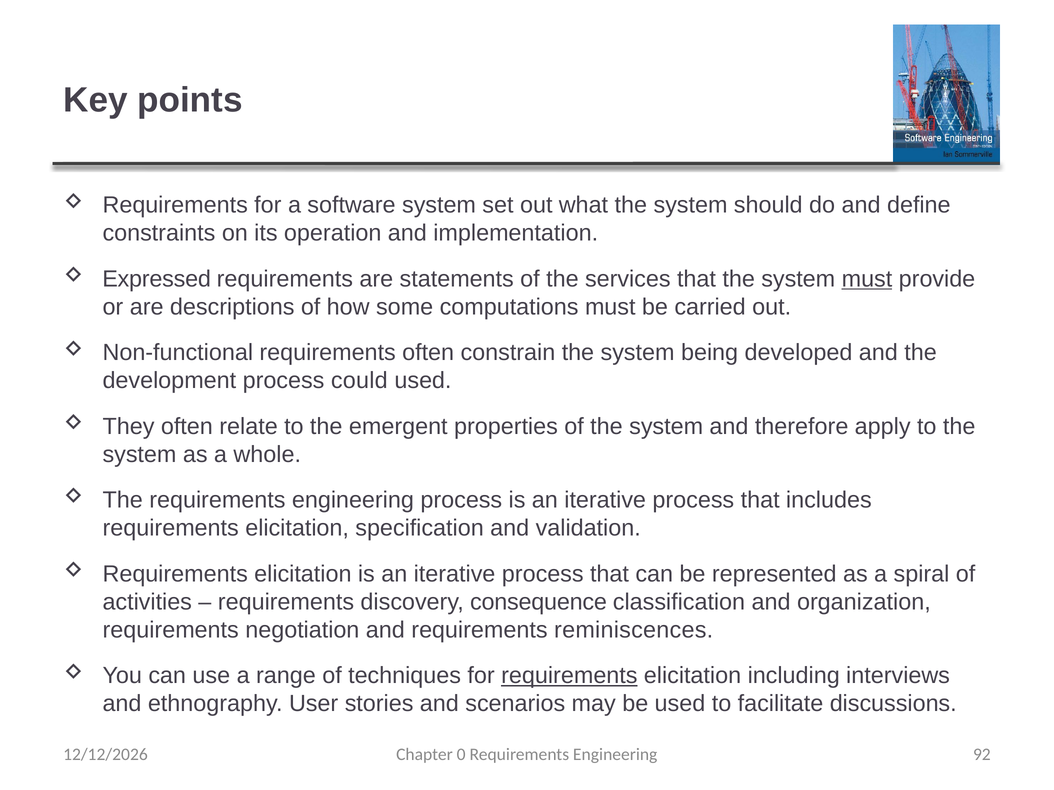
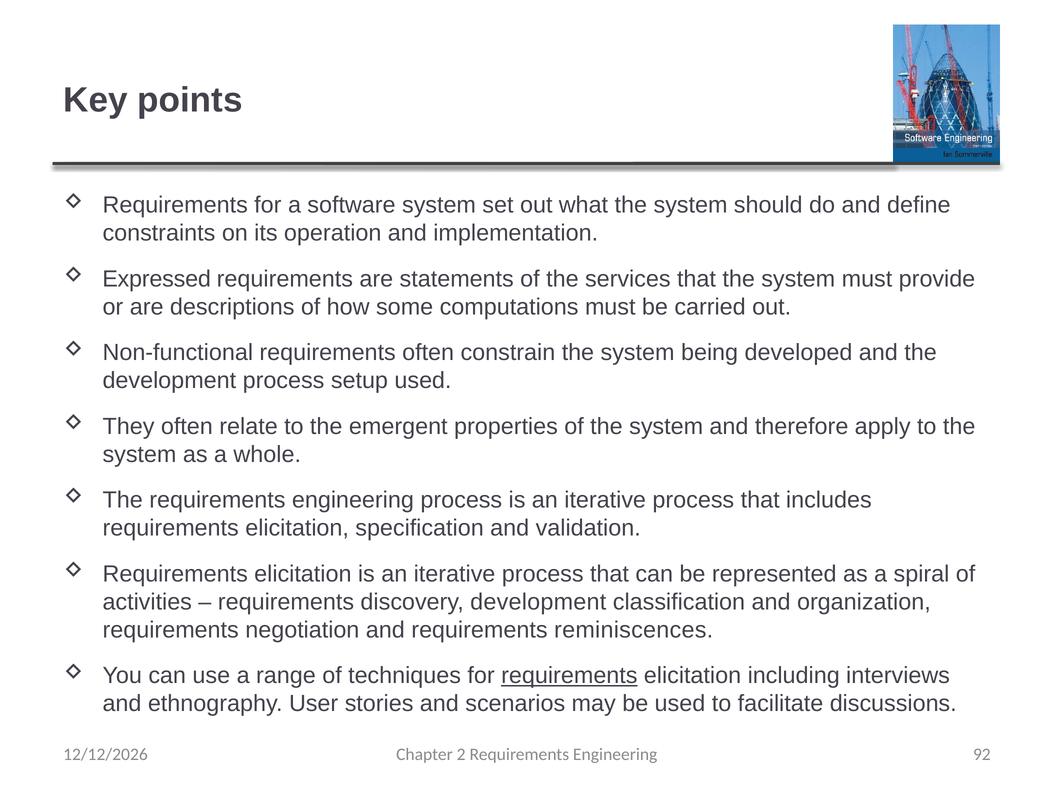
must at (867, 279) underline: present -> none
could: could -> setup
discovery consequence: consequence -> development
0: 0 -> 2
